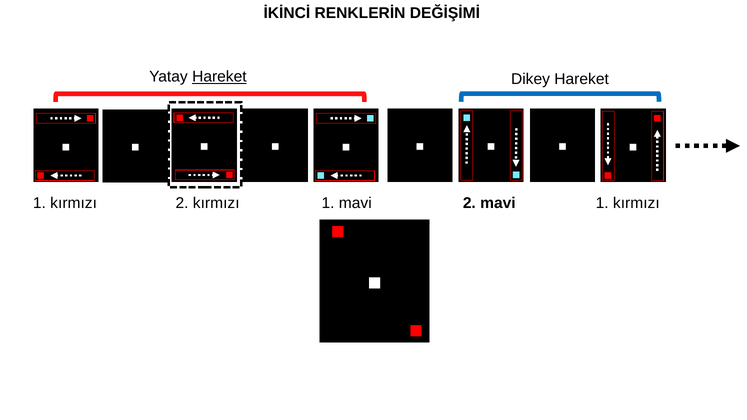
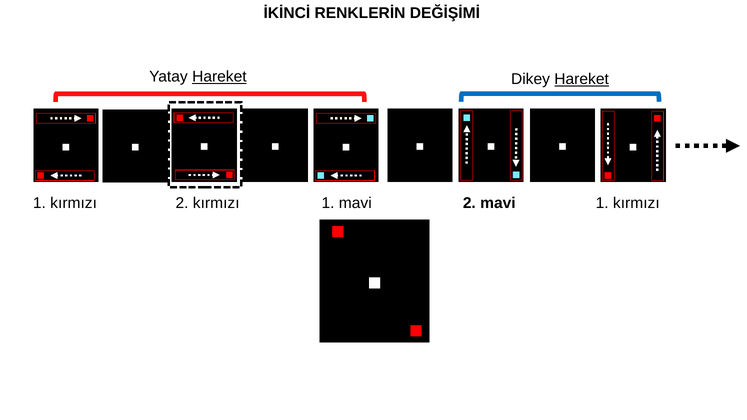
Hareket at (582, 79) underline: none -> present
